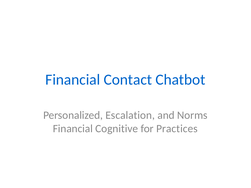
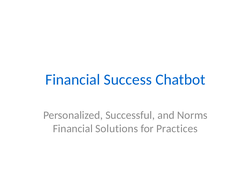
Contact: Contact -> Success
Escalation: Escalation -> Successful
Cognitive: Cognitive -> Solutions
